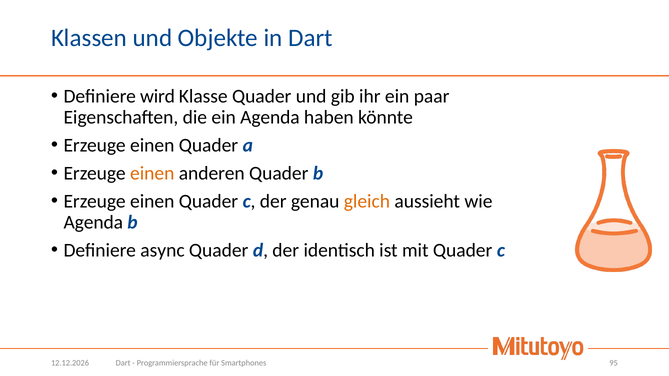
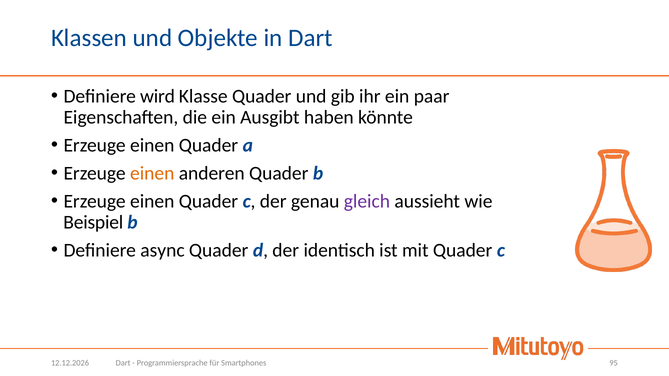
ein Agenda: Agenda -> Ausgibt
gleich colour: orange -> purple
Agenda at (93, 222): Agenda -> Beispiel
